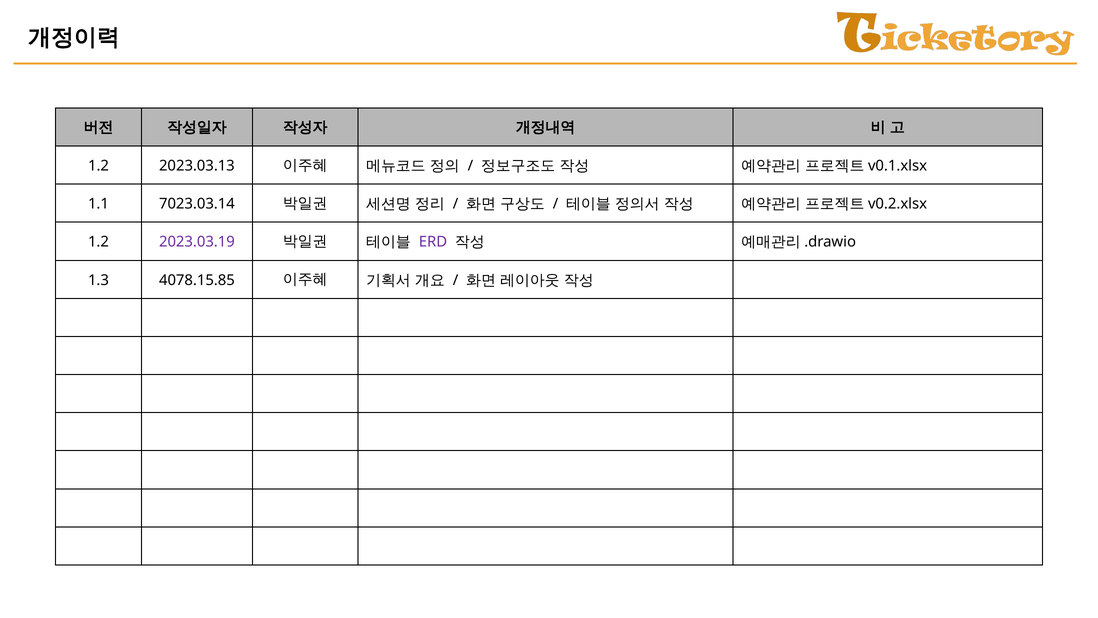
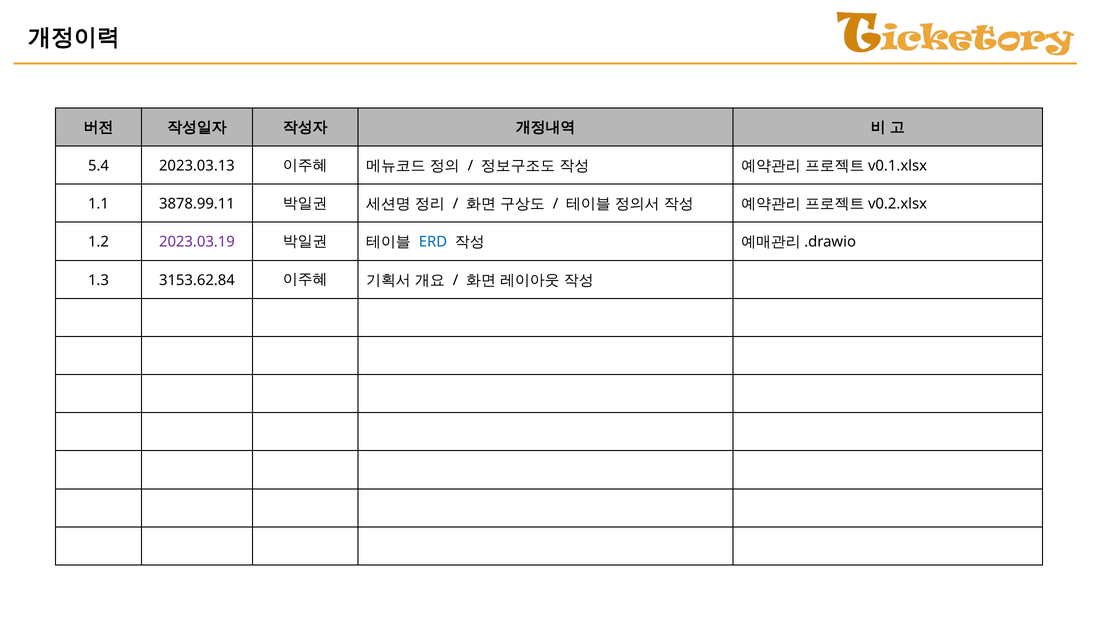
1.2 at (99, 166): 1.2 -> 5.4
7023.03.14: 7023.03.14 -> 3878.99.11
ERD colour: purple -> blue
4078.15.85: 4078.15.85 -> 3153.62.84
